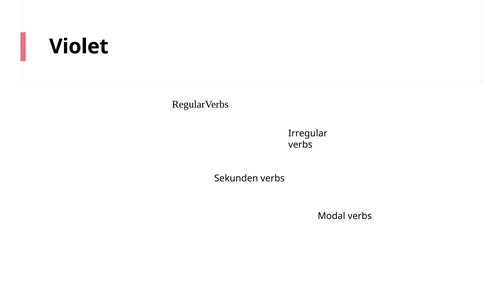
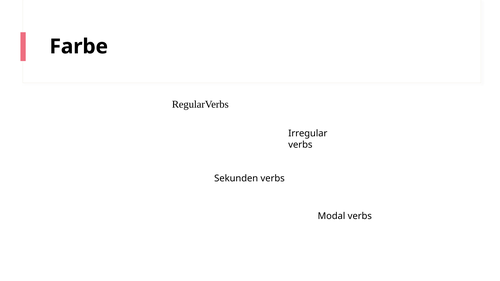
Violet: Violet -> Farbe
